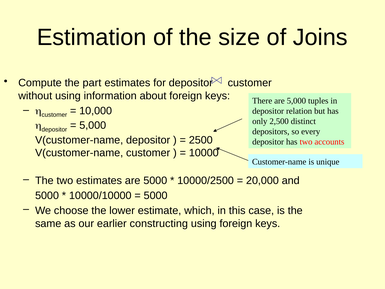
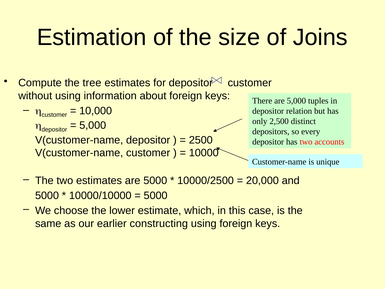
part: part -> tree
